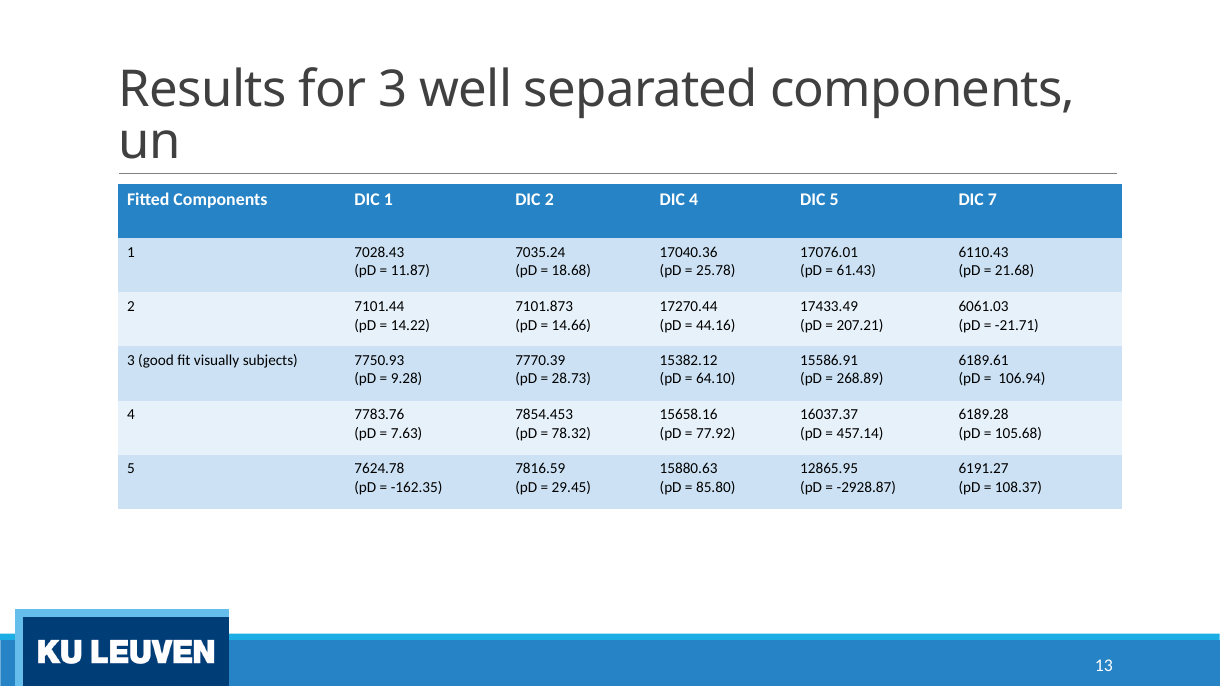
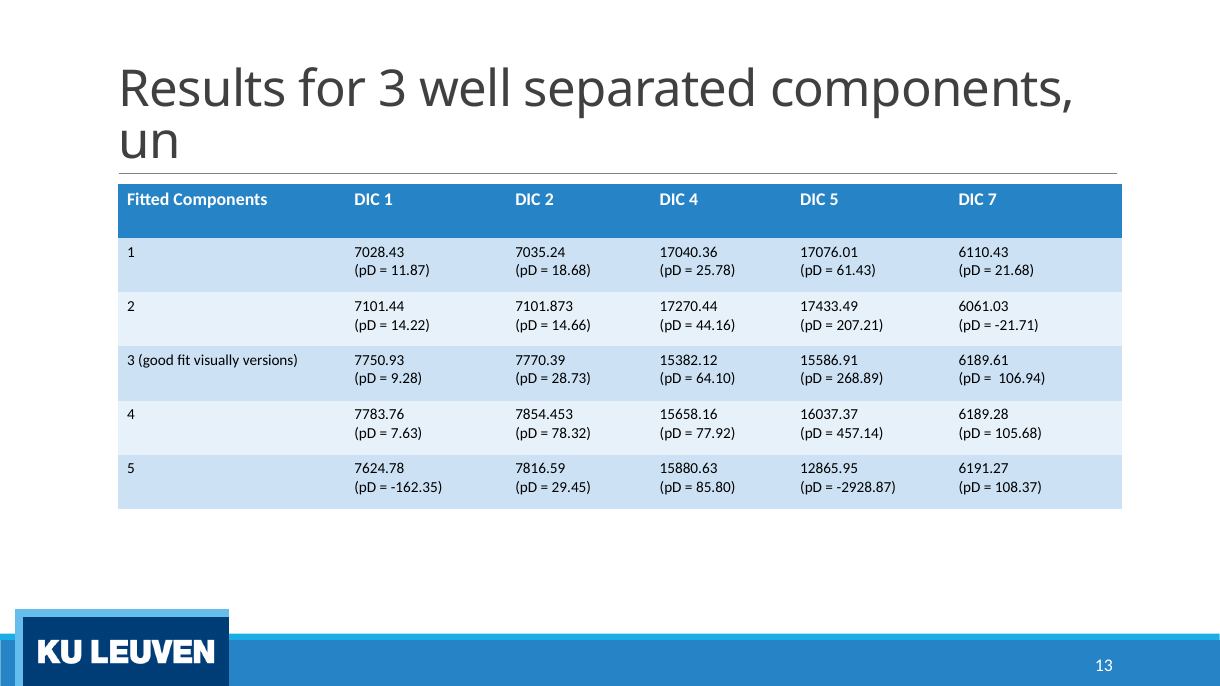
subjects: subjects -> versions
